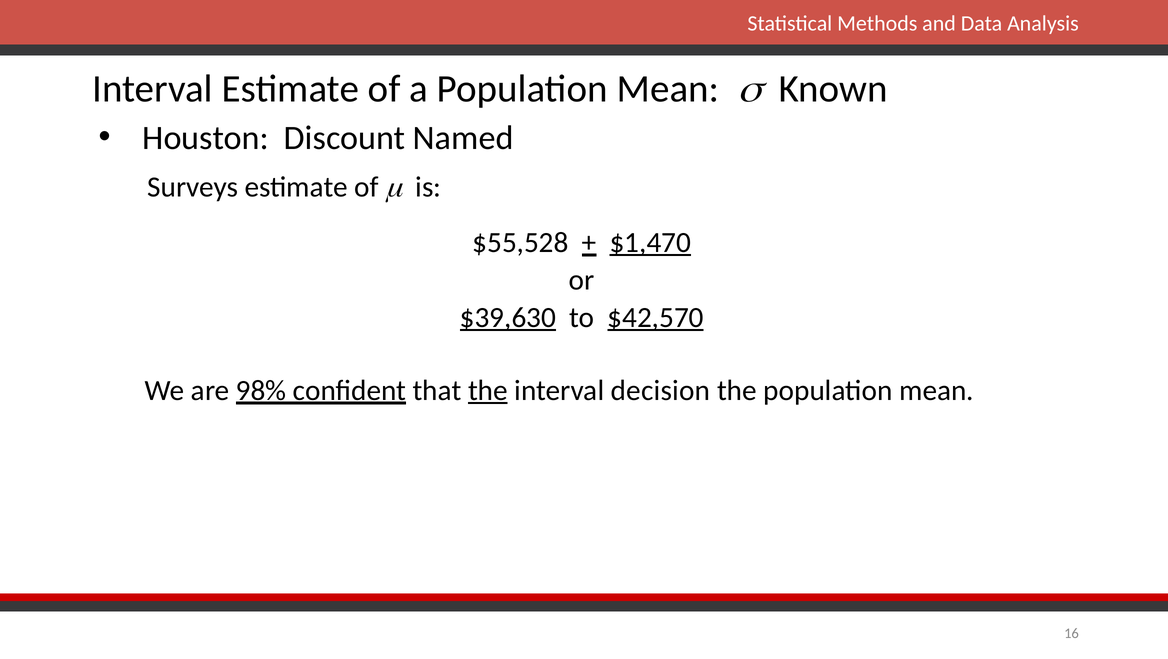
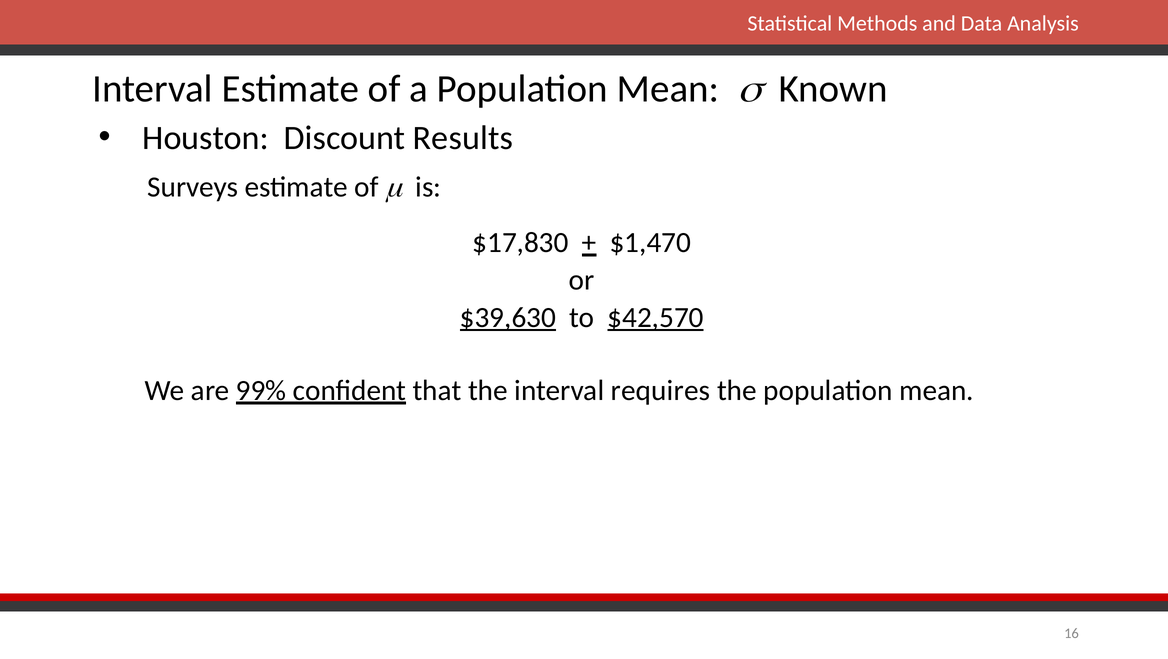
Named: Named -> Results
$55,528: $55,528 -> $17,830
$1,470 underline: present -> none
98%: 98% -> 99%
the at (488, 390) underline: present -> none
decision: decision -> requires
